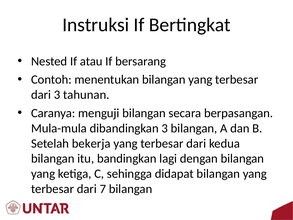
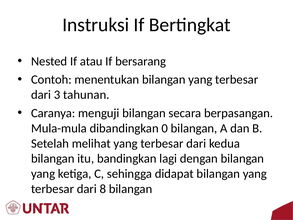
dibandingkan 3: 3 -> 0
bekerja: bekerja -> melihat
7: 7 -> 8
